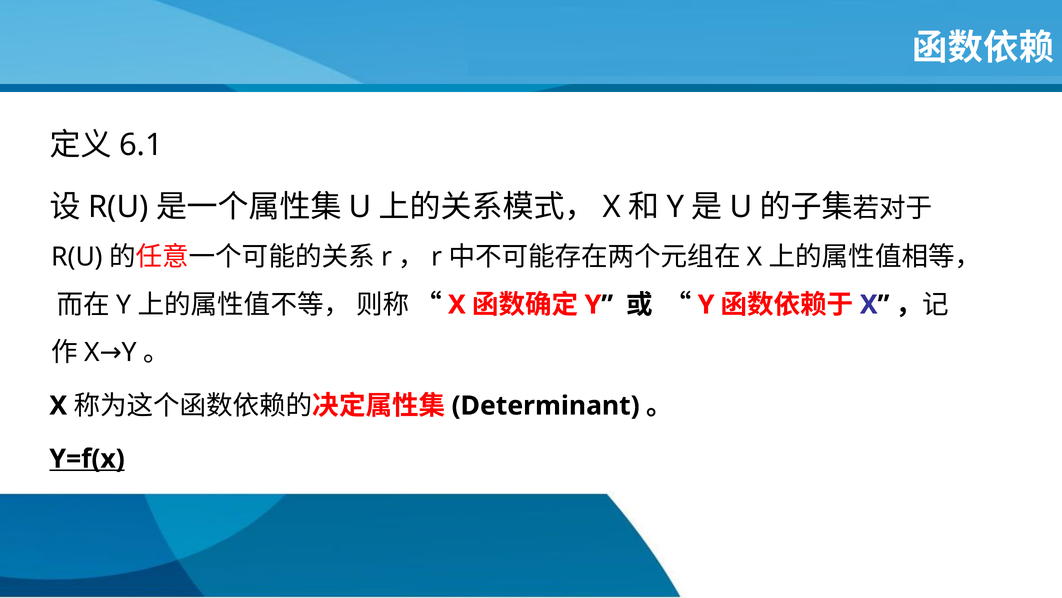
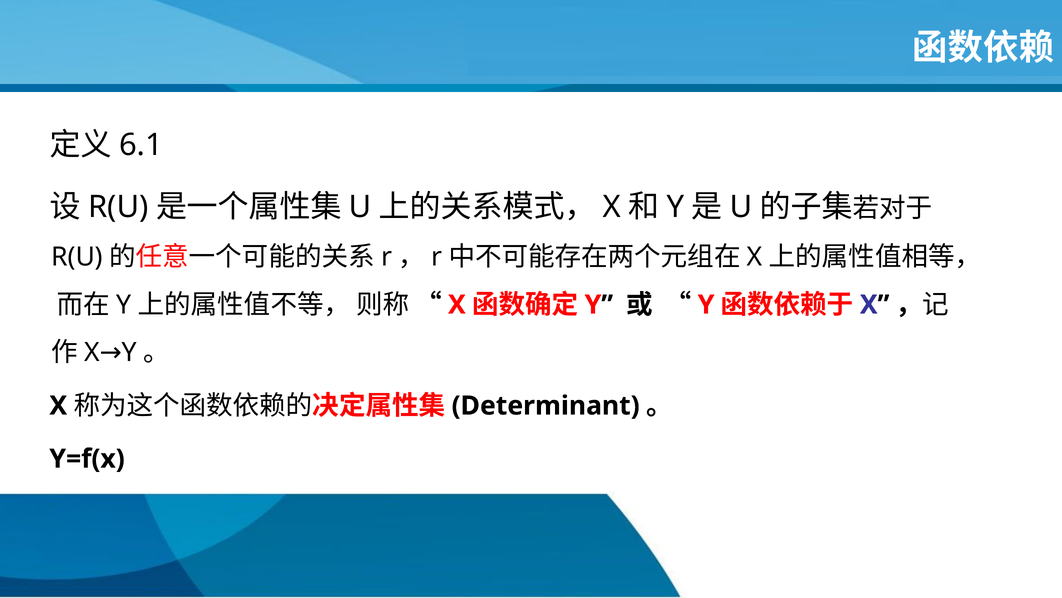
Y=f(x underline: present -> none
